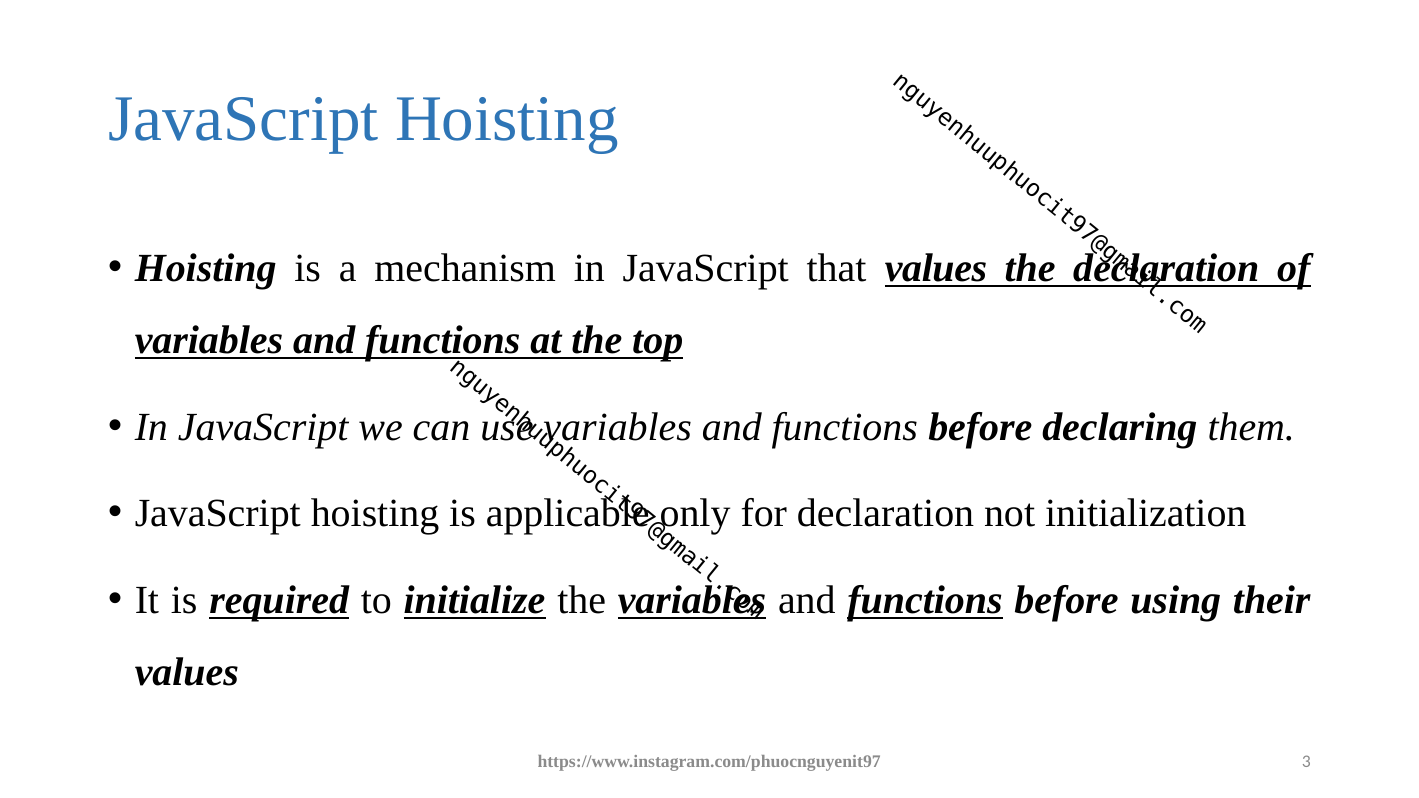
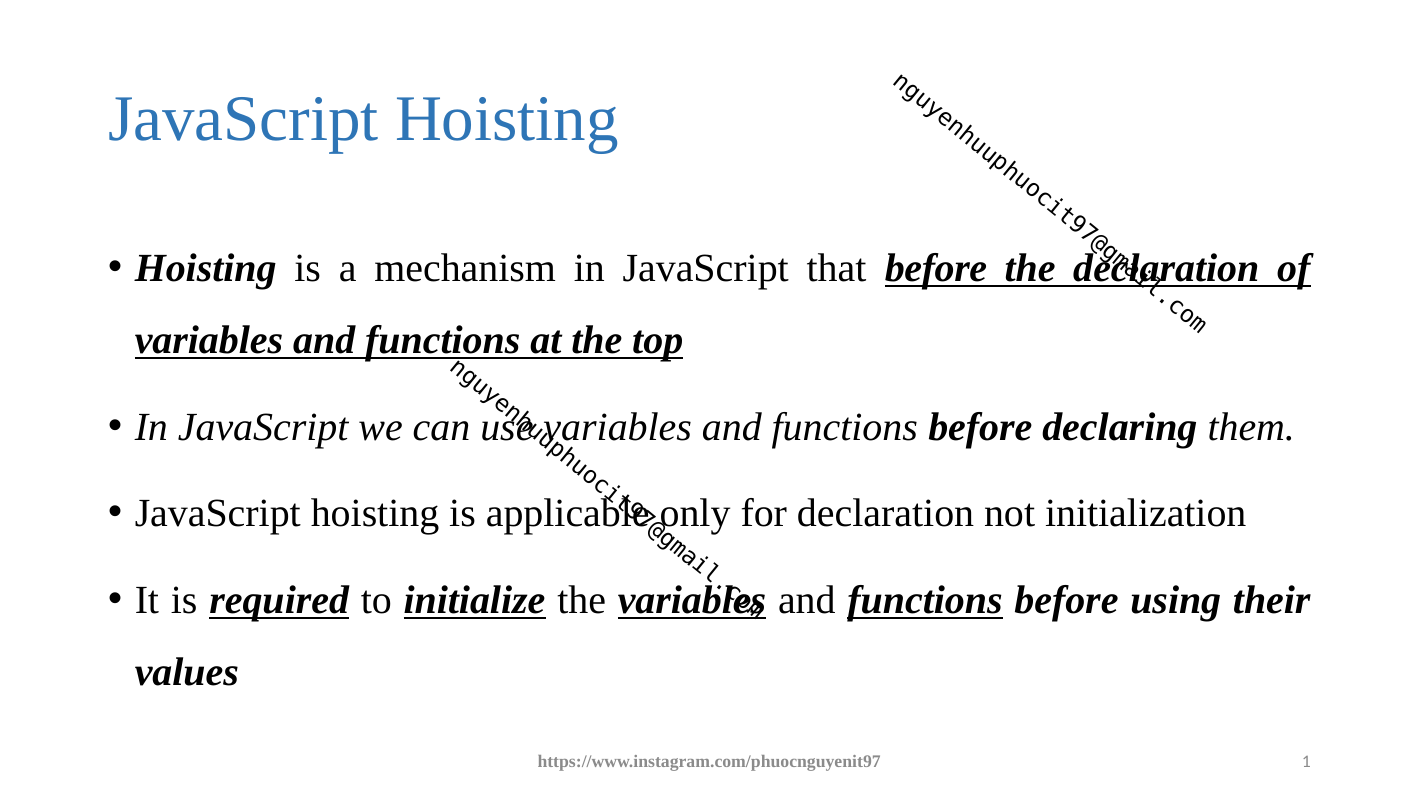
that values: values -> before
3: 3 -> 1
